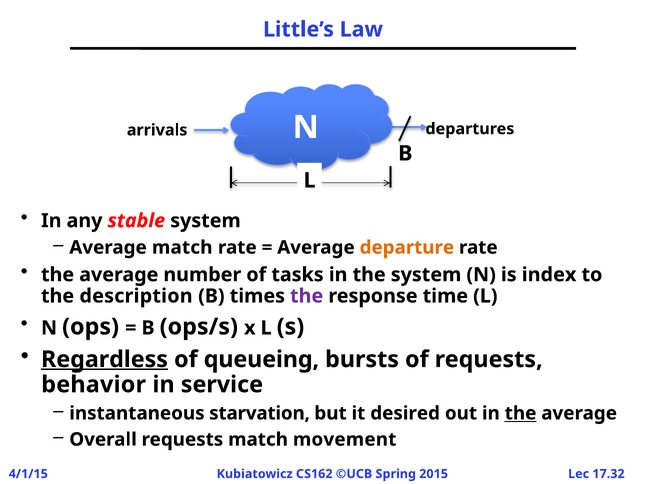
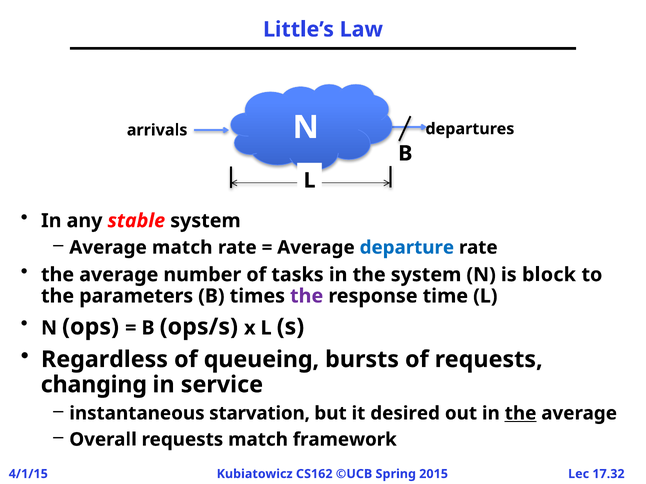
departure colour: orange -> blue
index: index -> block
description: description -> parameters
Regardless underline: present -> none
behavior: behavior -> changing
movement: movement -> framework
